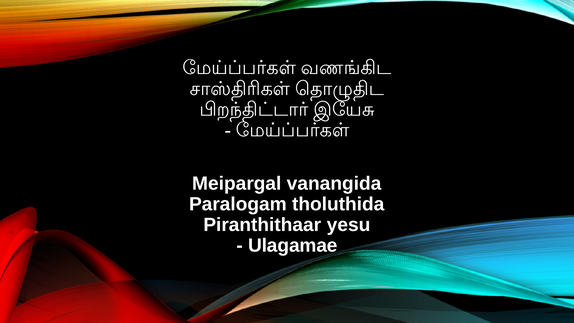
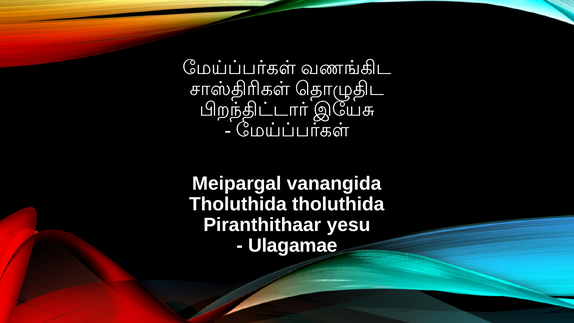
Paralogam at (238, 204): Paralogam -> Tholuthida
